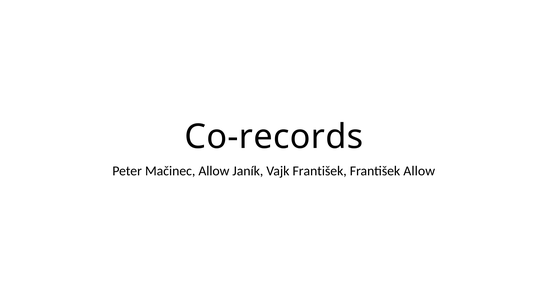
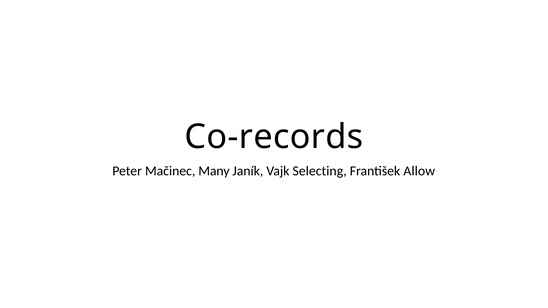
Mačinec Allow: Allow -> Many
Vajk František: František -> Selecting
